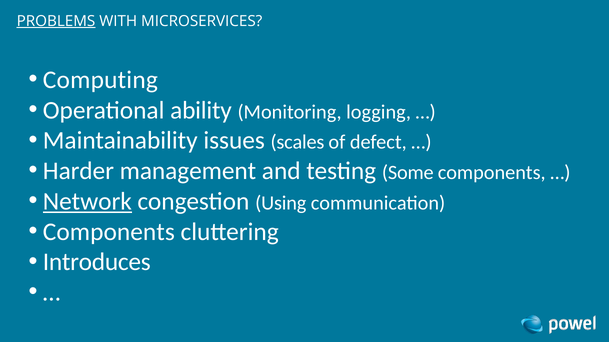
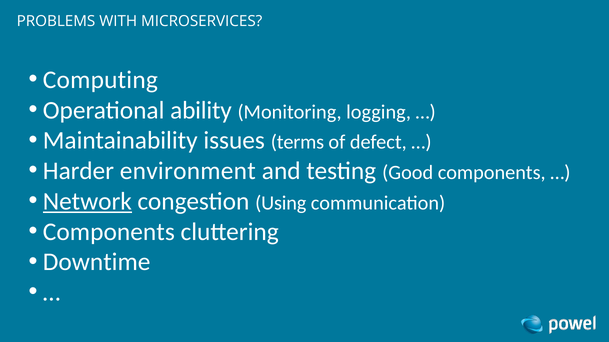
PROBLEMS underline: present -> none
scales: scales -> terms
management: management -> environment
Some: Some -> Good
Introduces: Introduces -> Downtime
